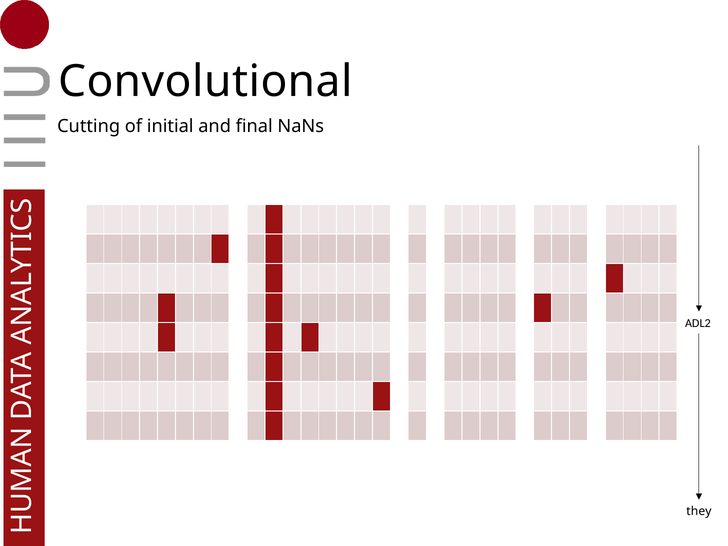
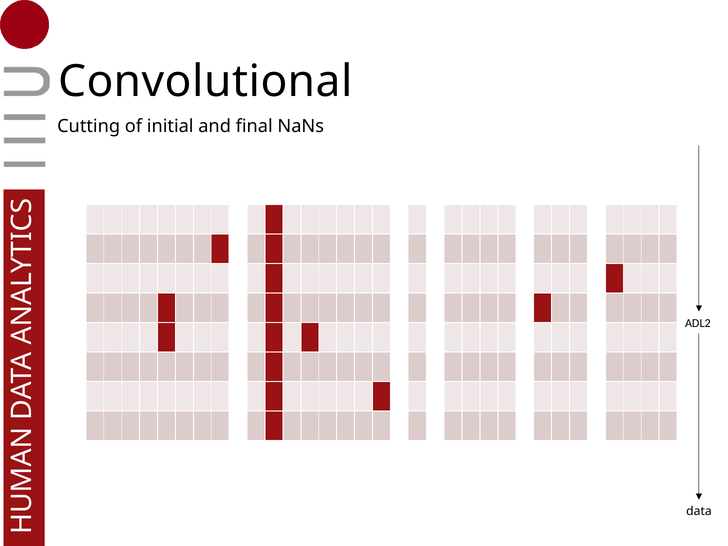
they: they -> data
